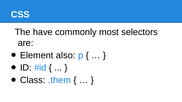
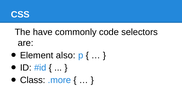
most: most -> code
.them: .them -> .more
